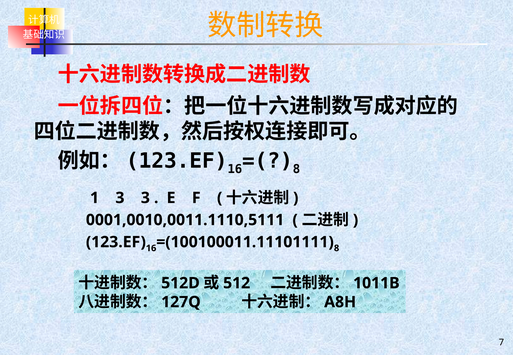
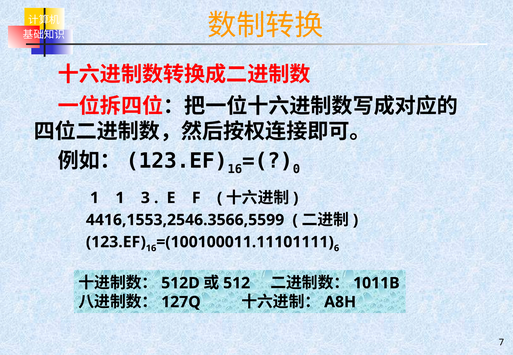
8 at (296, 169): 8 -> 0
1 3: 3 -> 1
0001,0010,0011.1110,5111: 0001,0010,0011.1110,5111 -> 4416,1553,2546.3566,5599
8 at (337, 248): 8 -> 6
